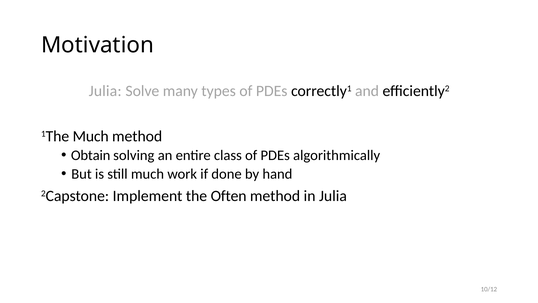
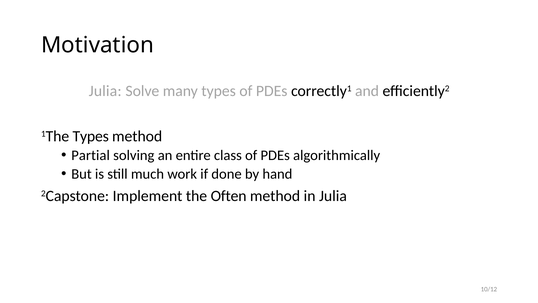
1The Much: Much -> Types
Obtain: Obtain -> Partial
